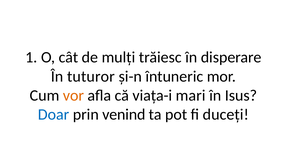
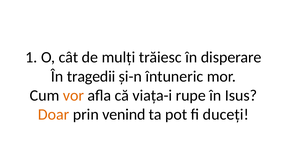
tuturor: tuturor -> tragedii
mari: mari -> rupe
Doar colour: blue -> orange
